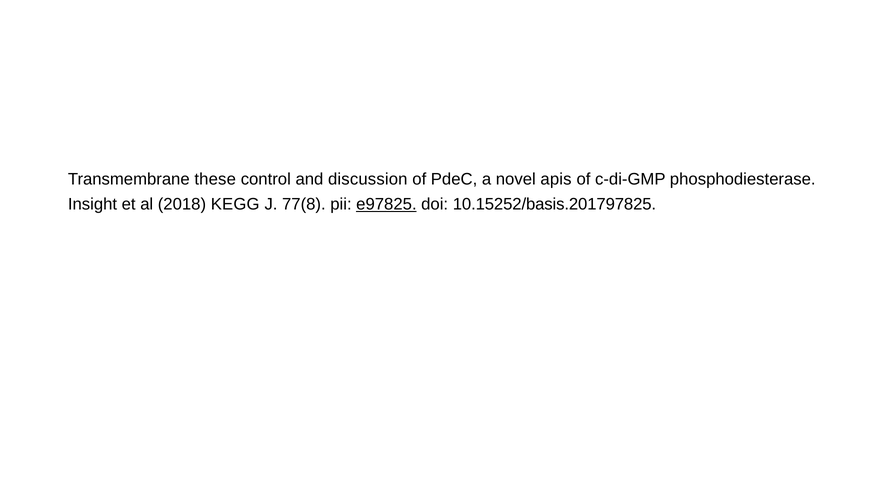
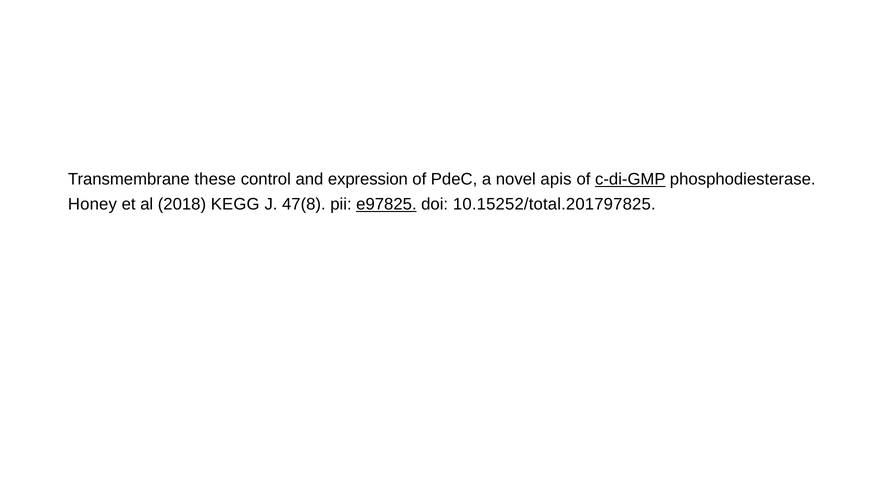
discussion: discussion -> expression
c-di-GMP underline: none -> present
Insight: Insight -> Honey
77(8: 77(8 -> 47(8
10.15252/basis.201797825: 10.15252/basis.201797825 -> 10.15252/total.201797825
